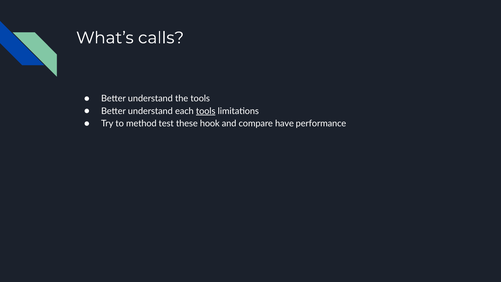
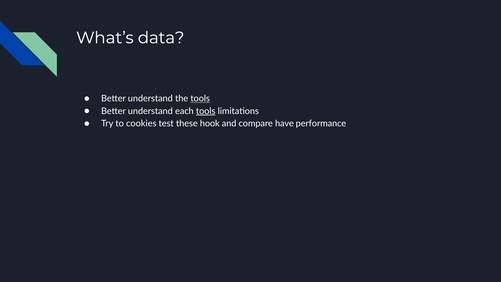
calls: calls -> data
tools at (200, 99) underline: none -> present
method: method -> cookies
